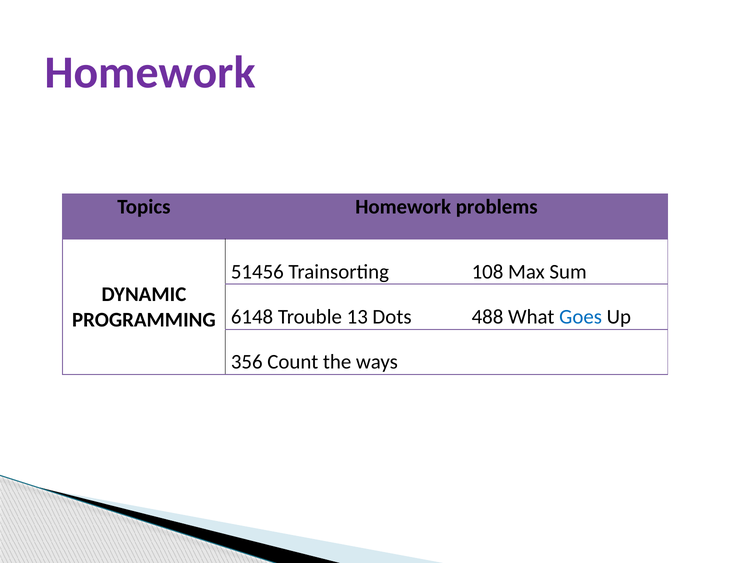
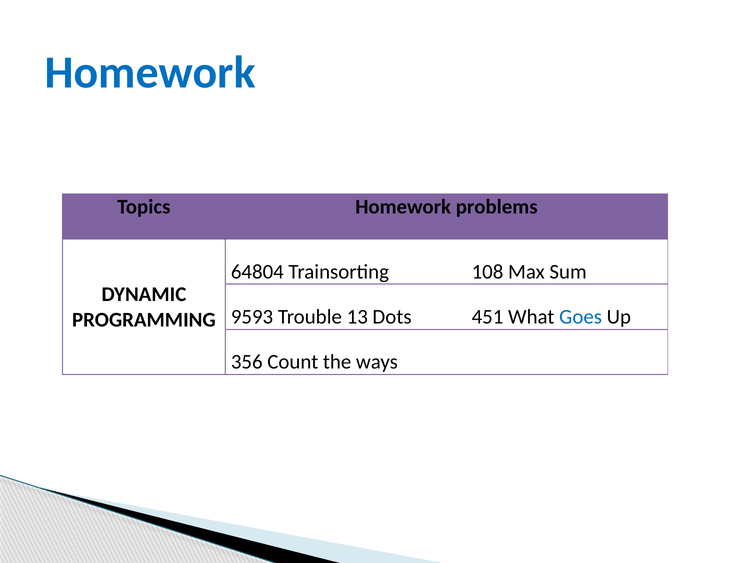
Homework at (150, 73) colour: purple -> blue
51456: 51456 -> 64804
6148: 6148 -> 9593
488: 488 -> 451
